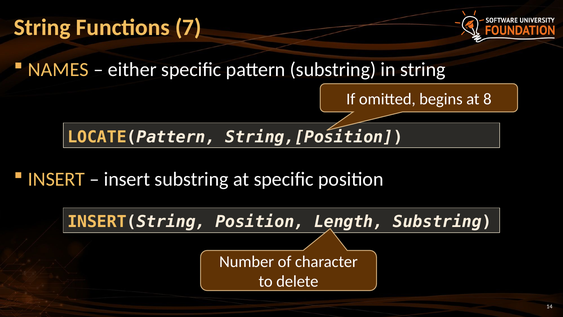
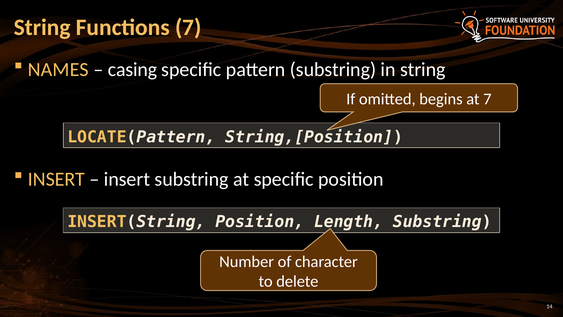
either: either -> casing
at 8: 8 -> 7
